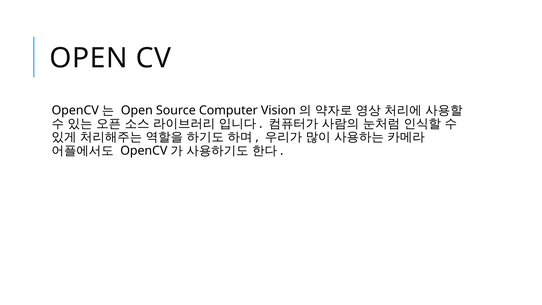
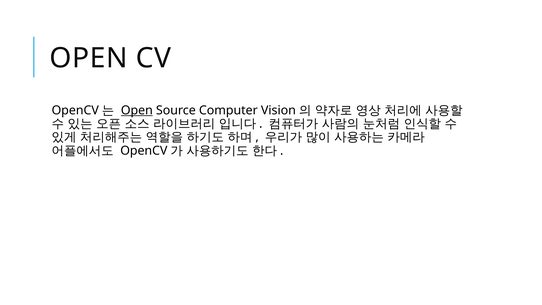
Open at (137, 110) underline: none -> present
